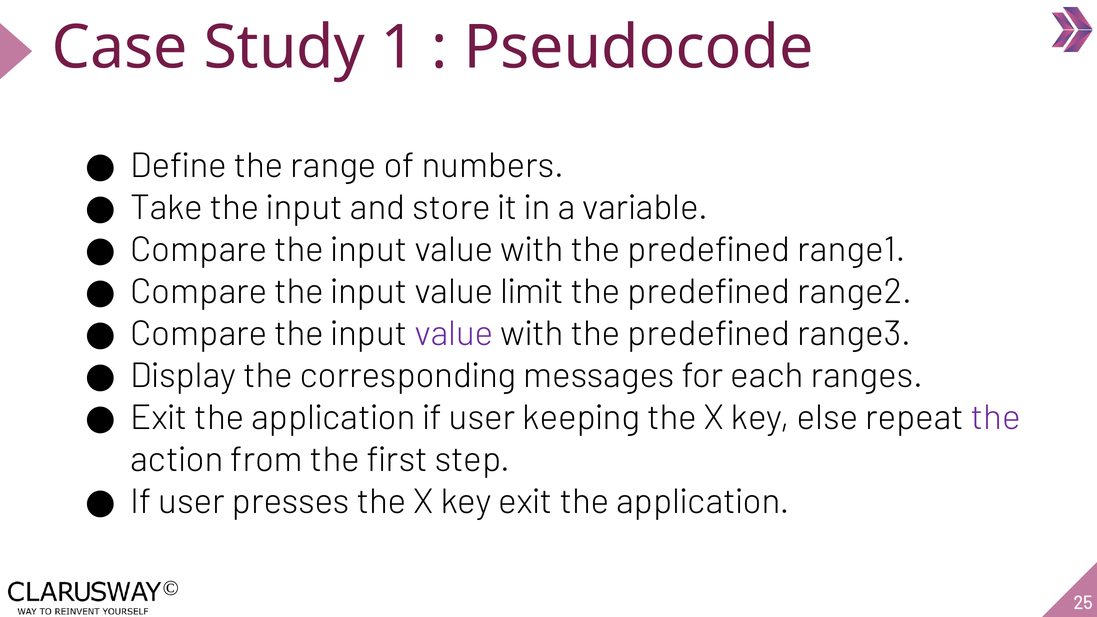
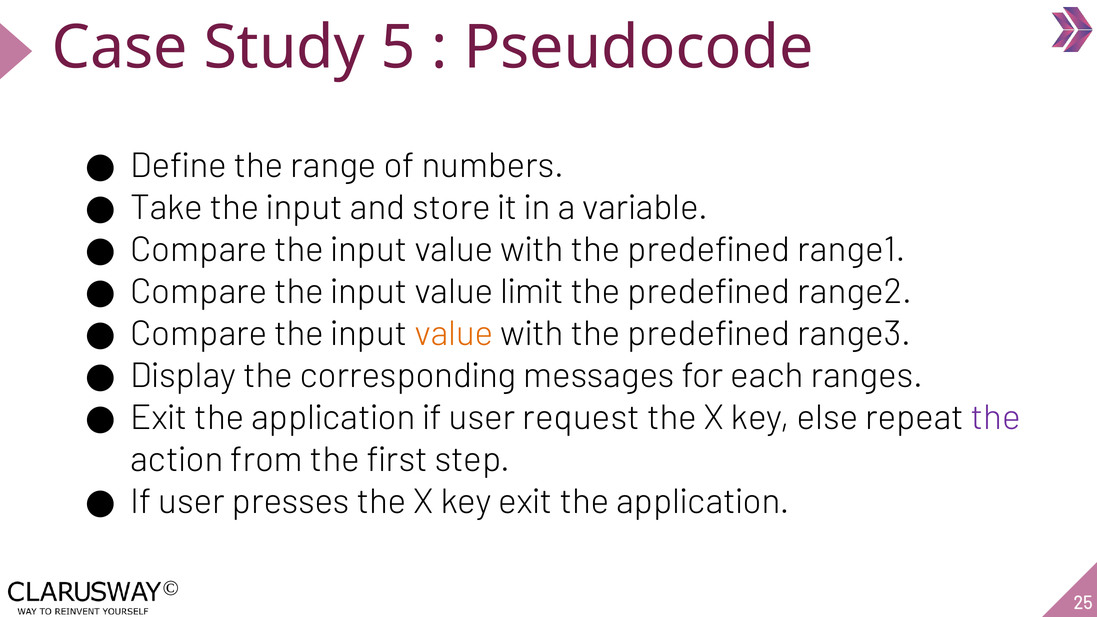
1: 1 -> 5
value at (454, 334) colour: purple -> orange
keeping: keeping -> request
